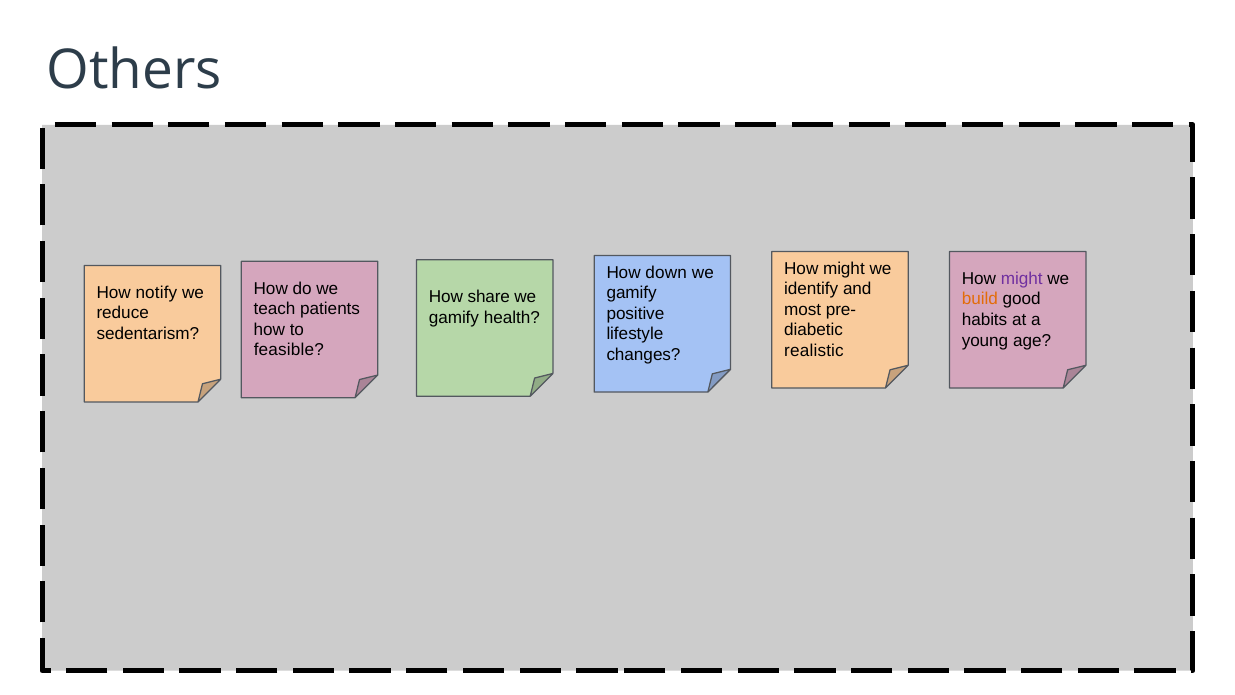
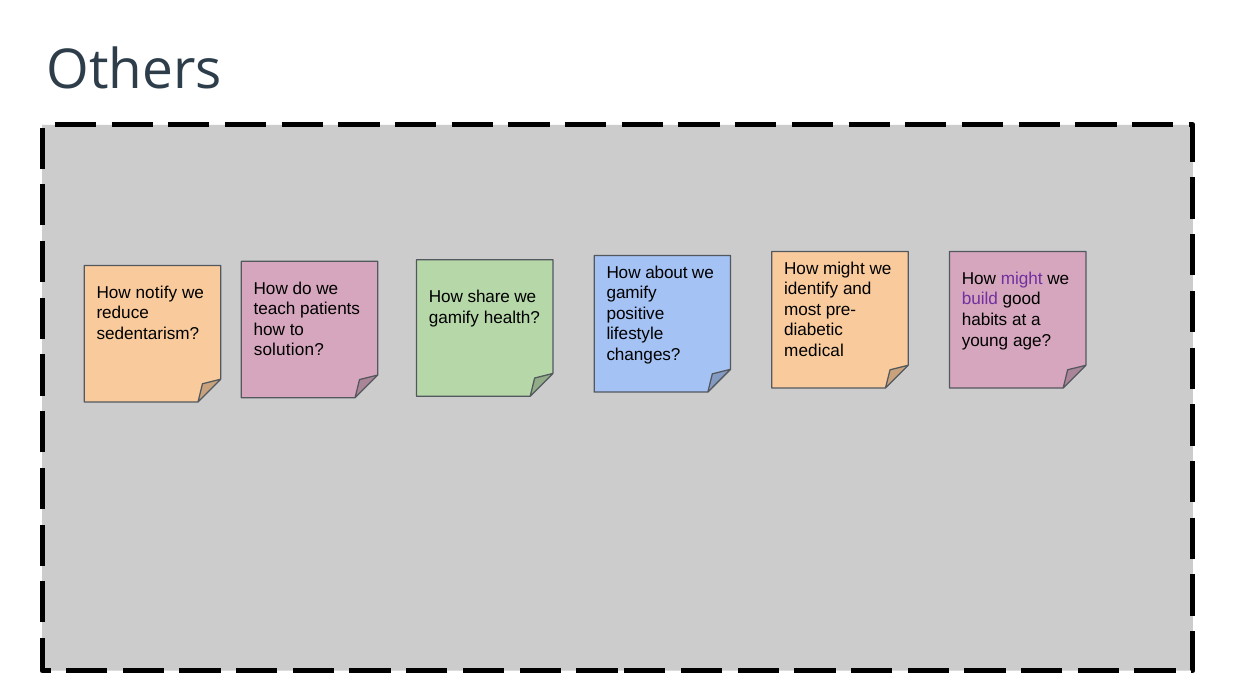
down: down -> about
build colour: orange -> purple
feasible: feasible -> solution
realistic: realistic -> medical
